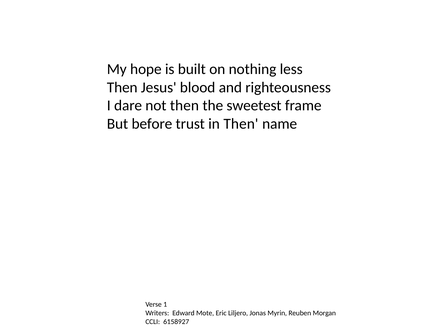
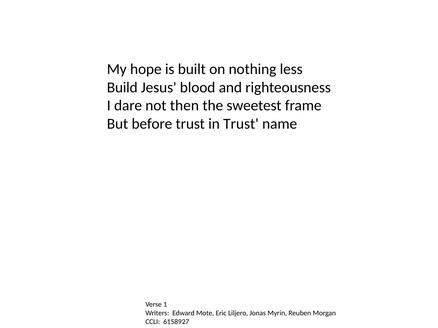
Then at (122, 88): Then -> Build
in Then: Then -> Trust
